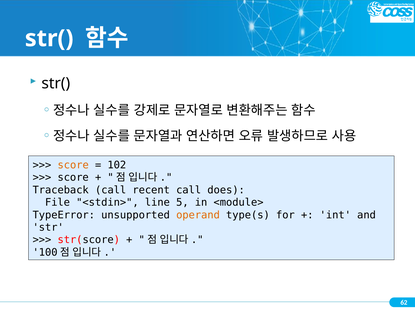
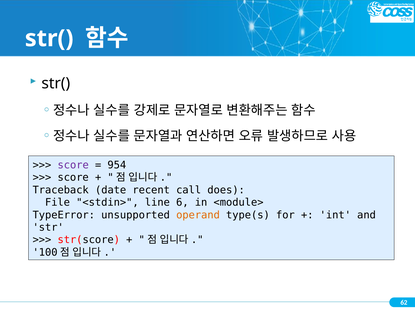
score at (73, 165) colour: orange -> purple
102: 102 -> 954
Traceback call: call -> date
5: 5 -> 6
